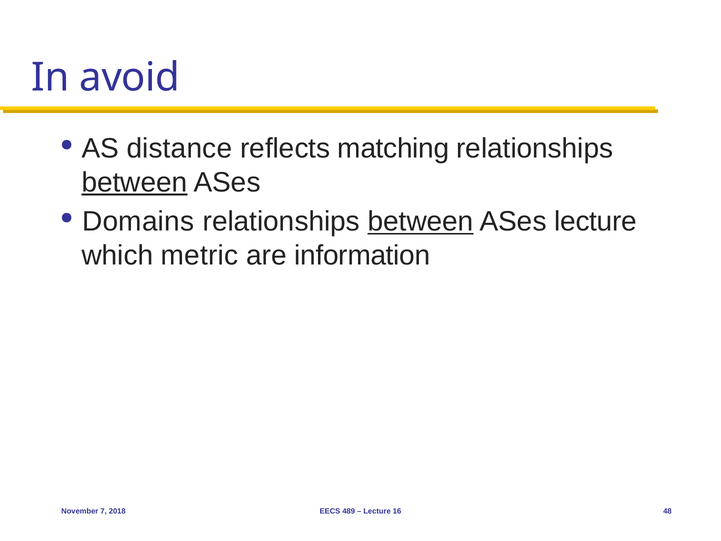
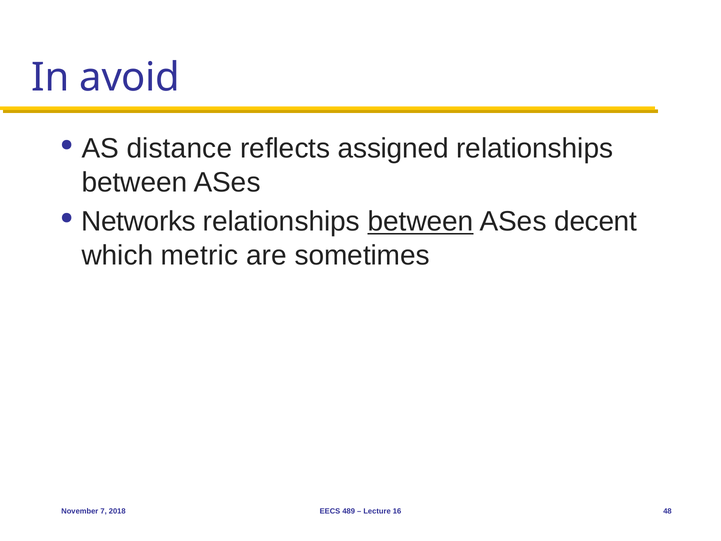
matching: matching -> assigned
between at (135, 182) underline: present -> none
Domains: Domains -> Networks
ASes lecture: lecture -> decent
information: information -> sometimes
